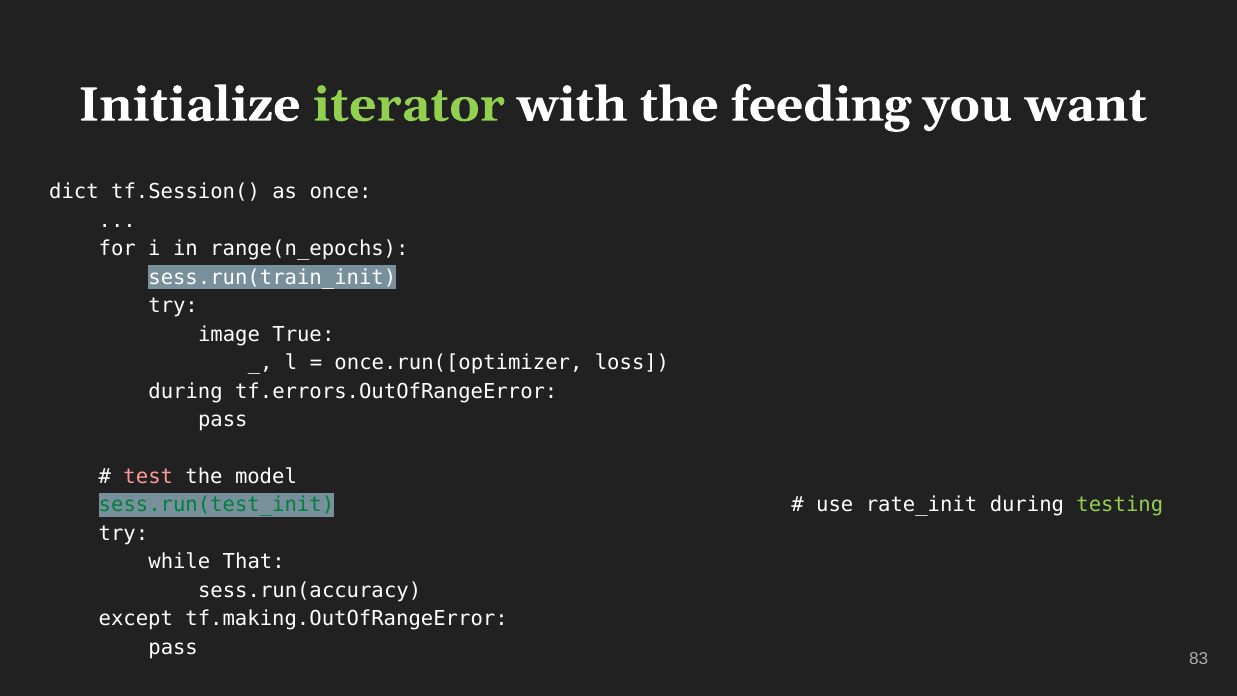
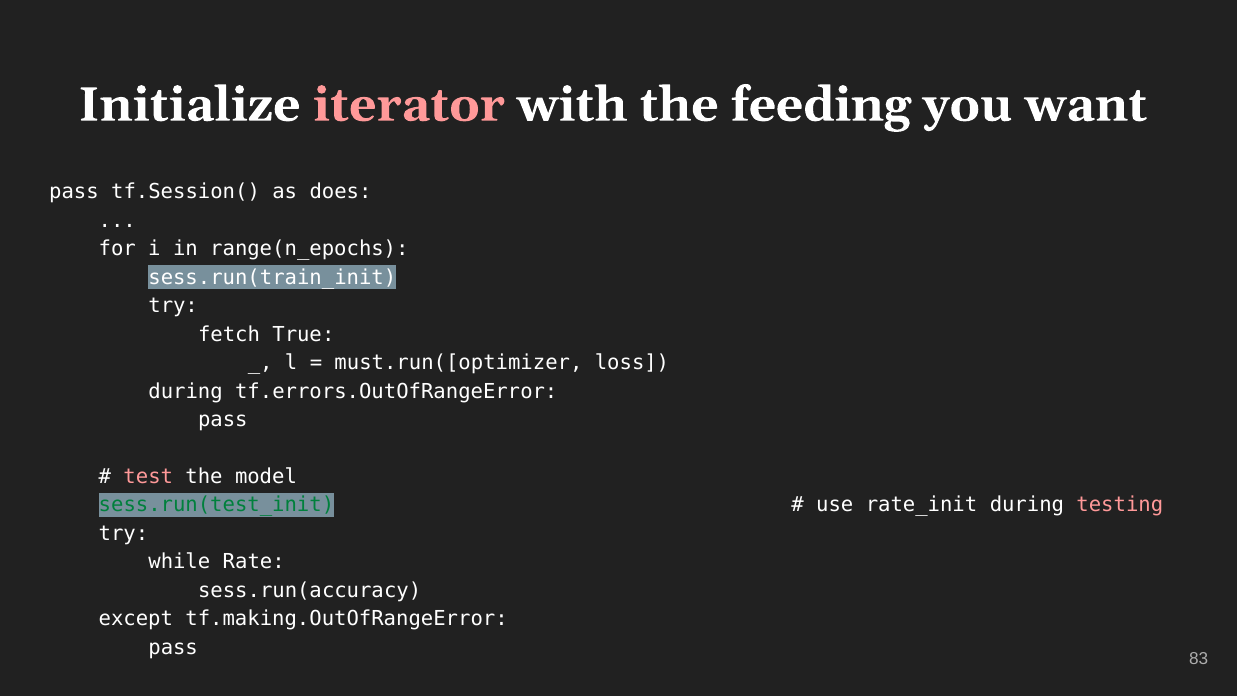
iterator colour: light green -> pink
dict at (74, 192): dict -> pass
once: once -> does
image: image -> fetch
once.run([optimizer: once.run([optimizer -> must.run([optimizer
testing colour: light green -> pink
That: That -> Rate
